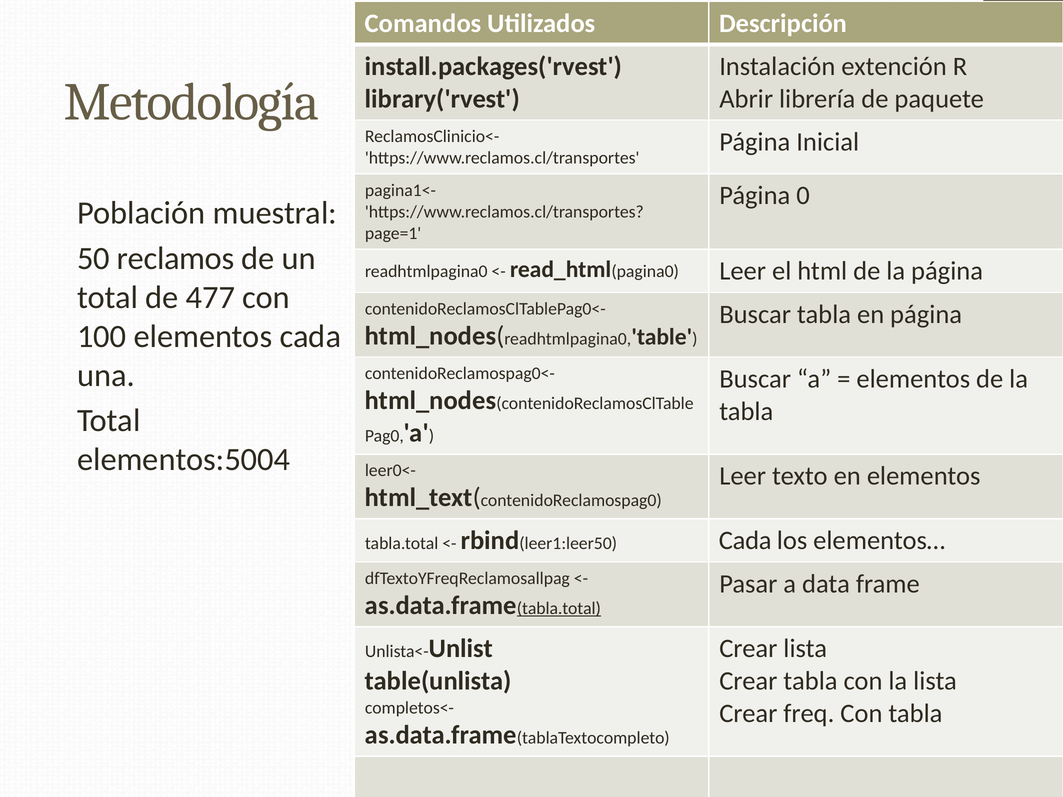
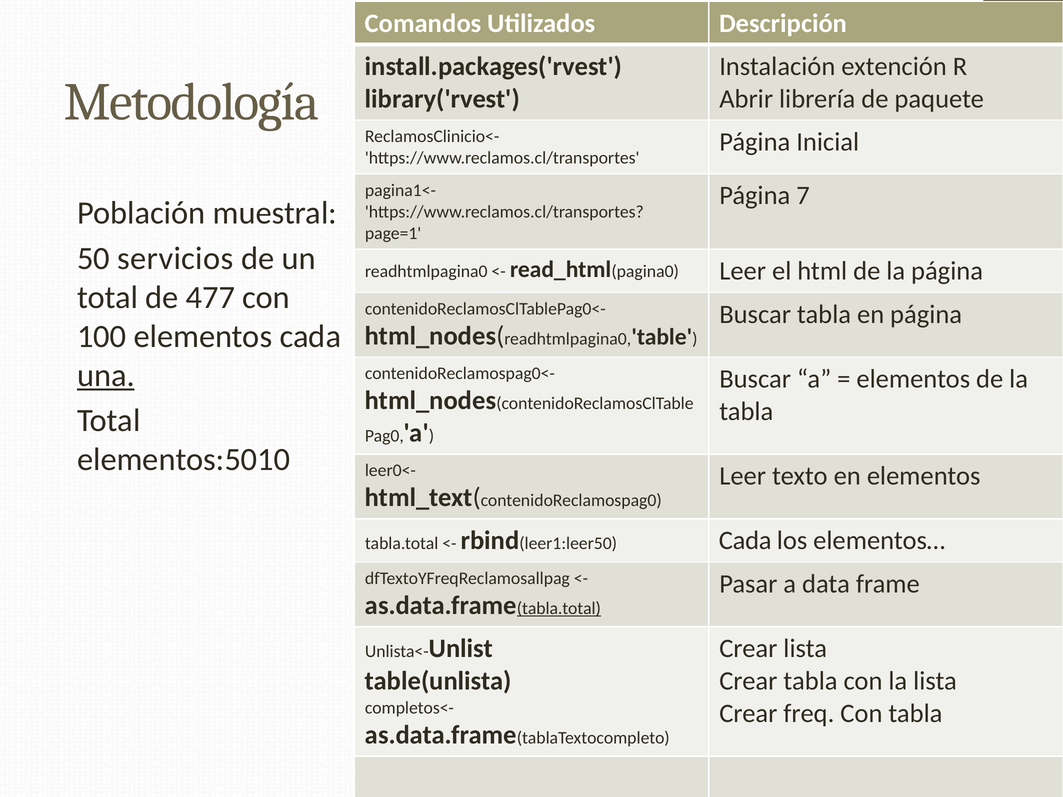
0: 0 -> 7
reclamos: reclamos -> servicios
una underline: none -> present
elementos:5004: elementos:5004 -> elementos:5010
